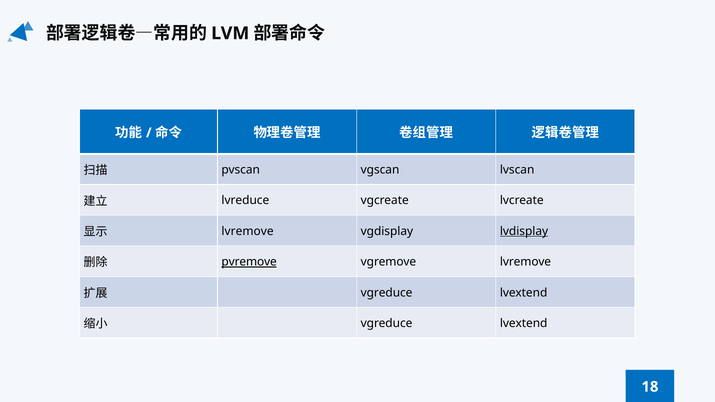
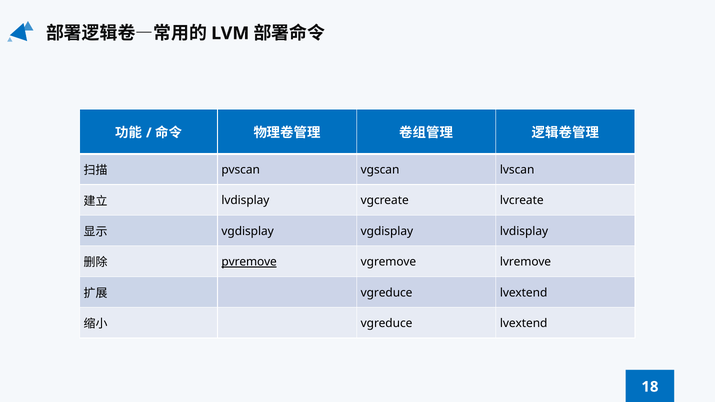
lvreduce at (245, 201): lvreduce -> lvdisplay
lvremove at (248, 231): lvremove -> vgdisplay
lvdisplay at (524, 231) underline: present -> none
